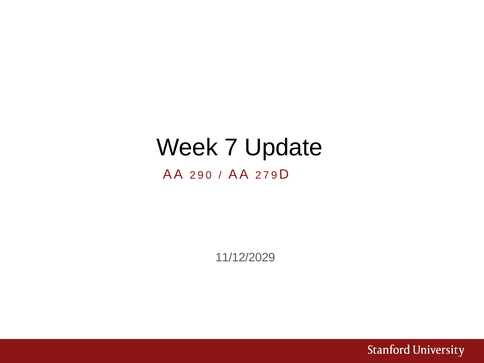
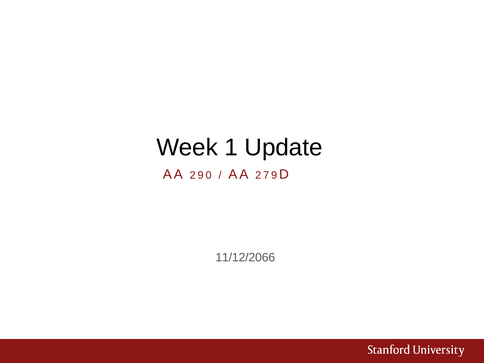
7: 7 -> 1
11/12/2029: 11/12/2029 -> 11/12/2066
